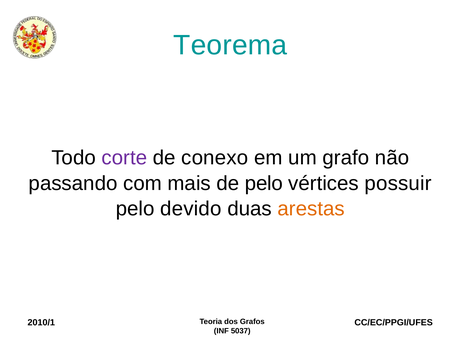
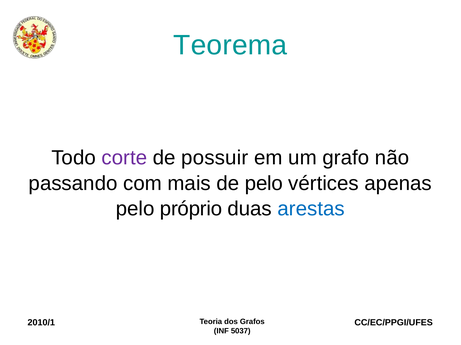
conexo: conexo -> possuir
possuir: possuir -> apenas
devido: devido -> próprio
arestas colour: orange -> blue
